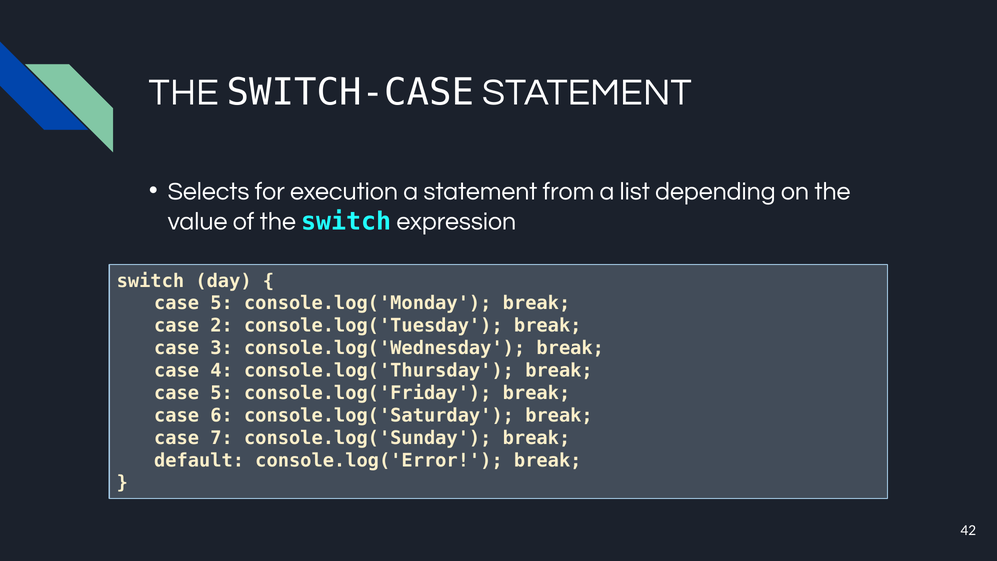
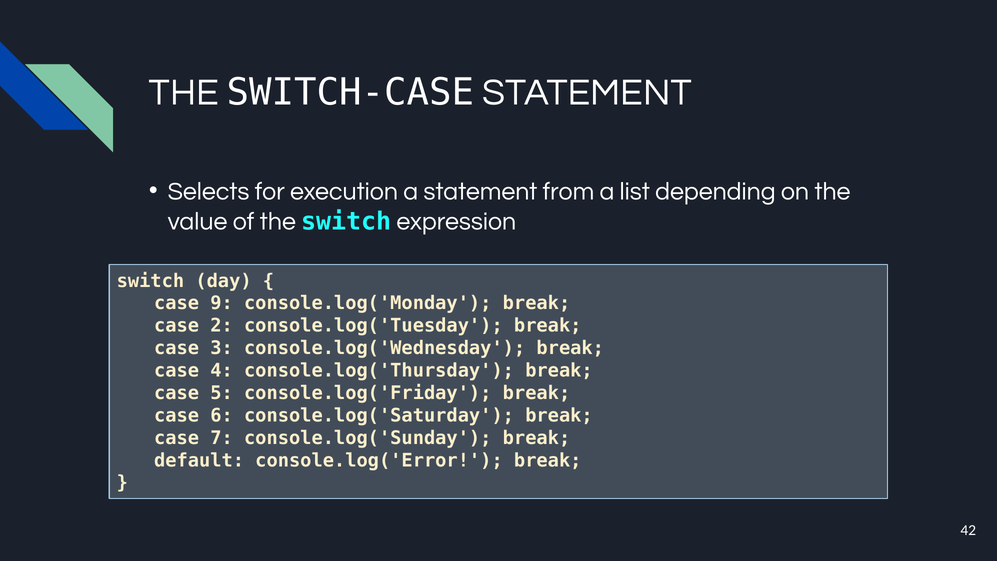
5 at (222, 303): 5 -> 9
